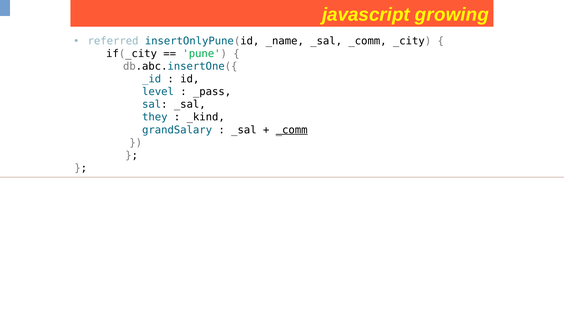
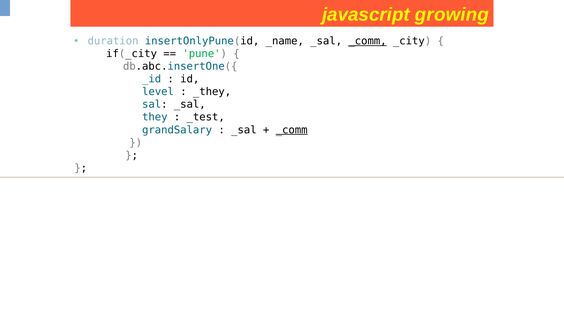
referred: referred -> duration
_comm at (368, 41) underline: none -> present
_pass: _pass -> _they
_kind: _kind -> _test
